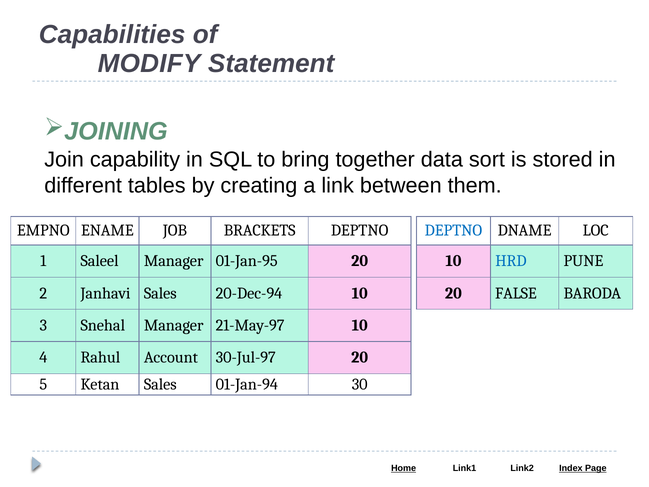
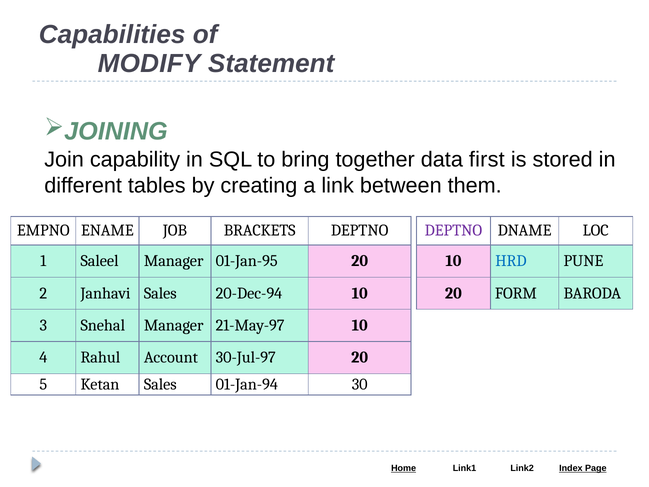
sort: sort -> first
DEPTNO at (453, 231) colour: blue -> purple
FALSE: FALSE -> FORM
